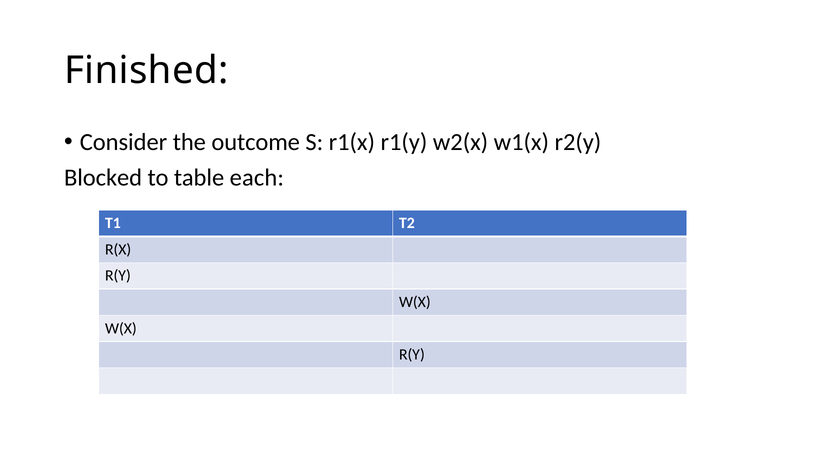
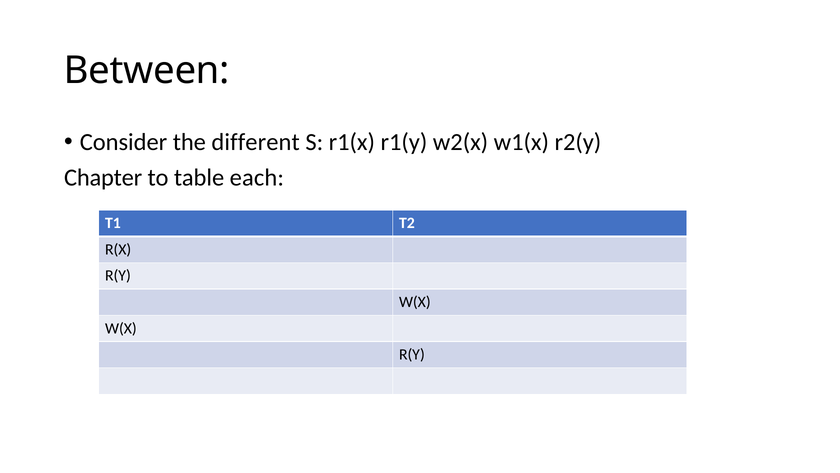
Finished: Finished -> Between
outcome: outcome -> different
Blocked: Blocked -> Chapter
